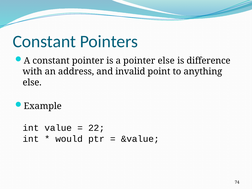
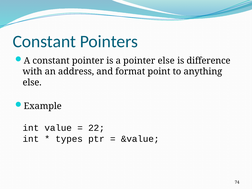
invalid: invalid -> format
would: would -> types
